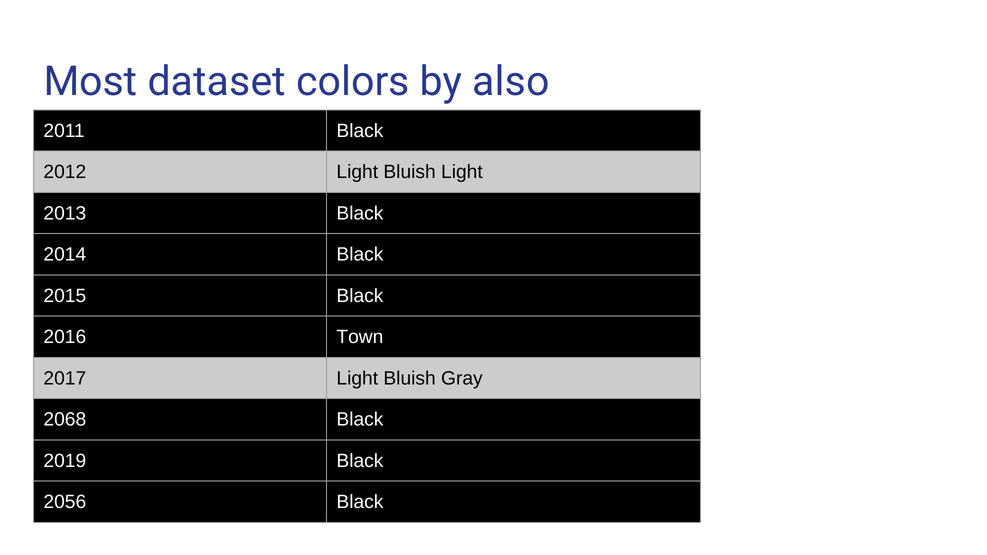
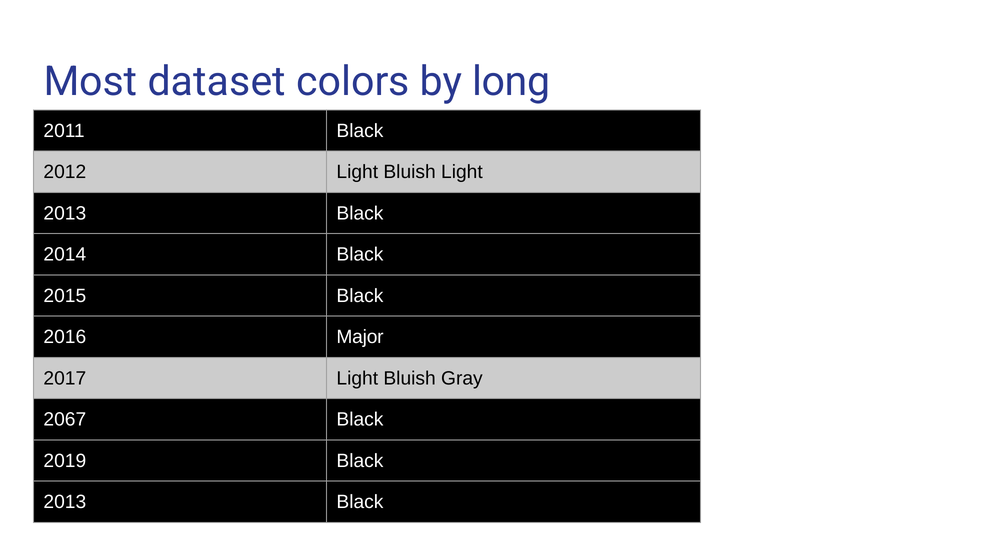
also: also -> long
Town: Town -> Major
2068: 2068 -> 2067
2056 at (65, 502): 2056 -> 2013
